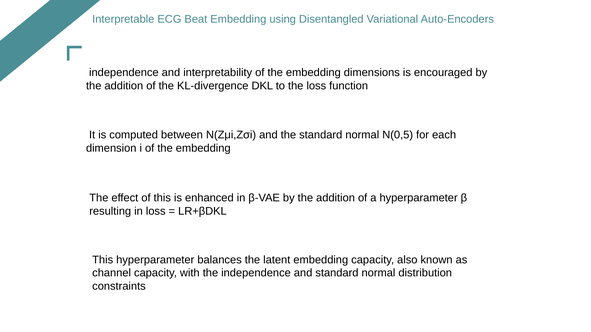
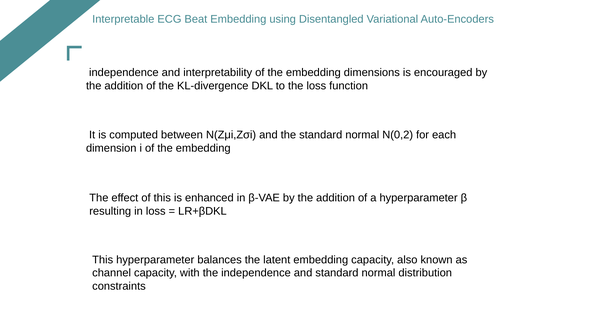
N(0,5: N(0,5 -> N(0,2
